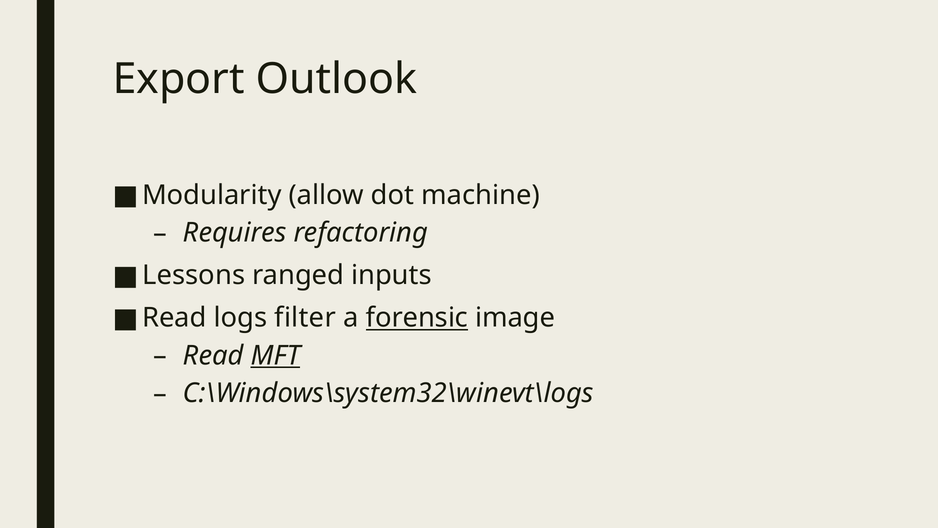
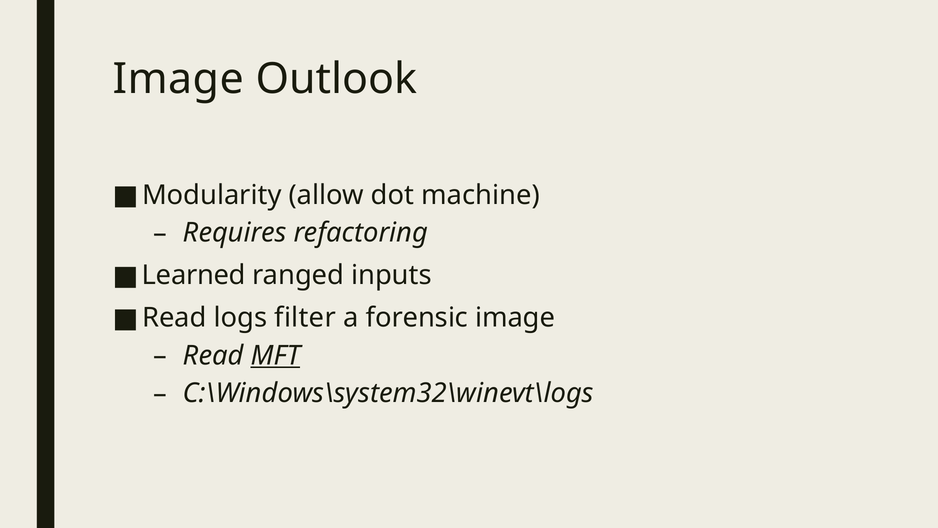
Export at (179, 79): Export -> Image
Lessons: Lessons -> Learned
forensic underline: present -> none
